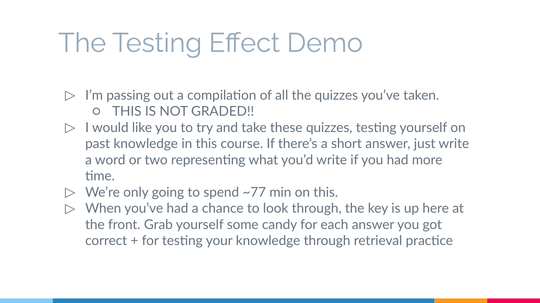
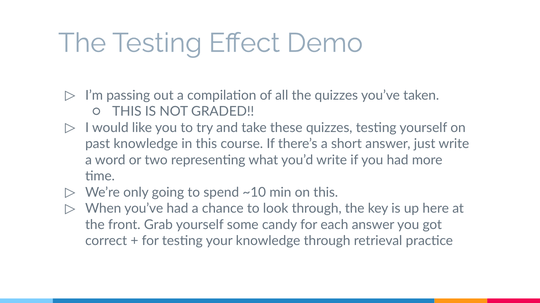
~77: ~77 -> ~10
